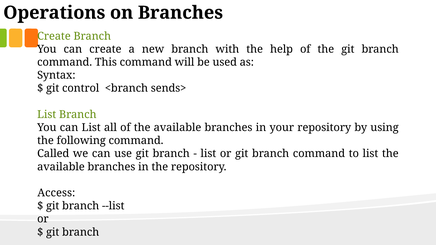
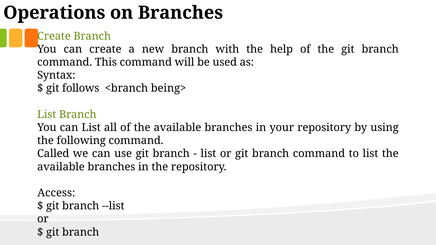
control: control -> follows
sends>: sends> -> being>
